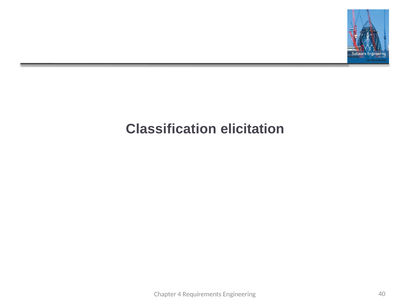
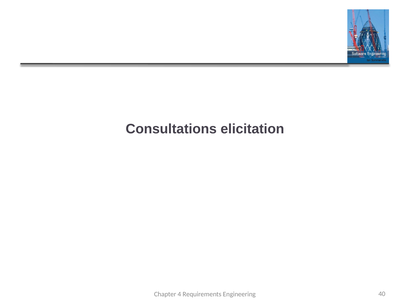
Classification: Classification -> Consultations
